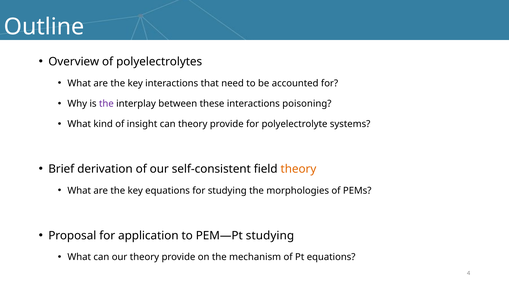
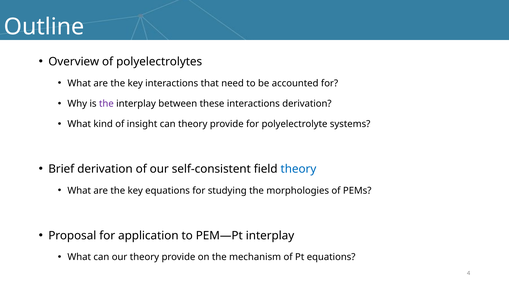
interactions poisoning: poisoning -> derivation
theory at (298, 169) colour: orange -> blue
PEM—Pt studying: studying -> interplay
